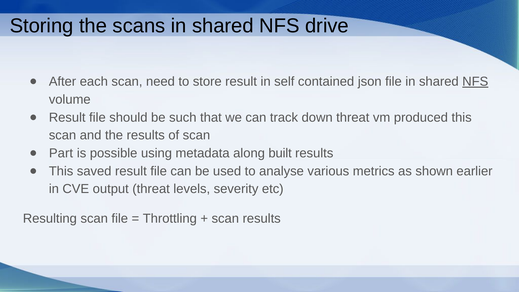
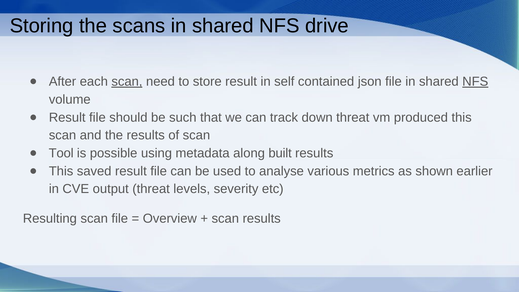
scan at (127, 82) underline: none -> present
Part: Part -> Tool
Throttling: Throttling -> Overview
